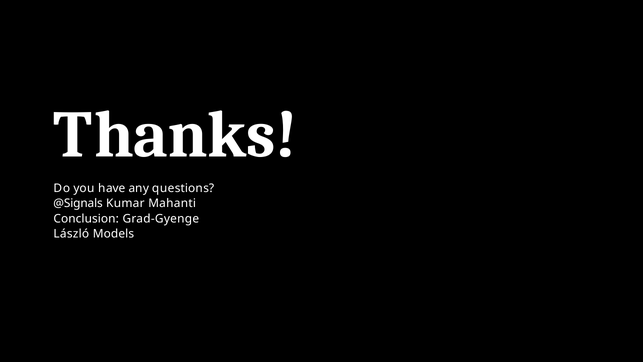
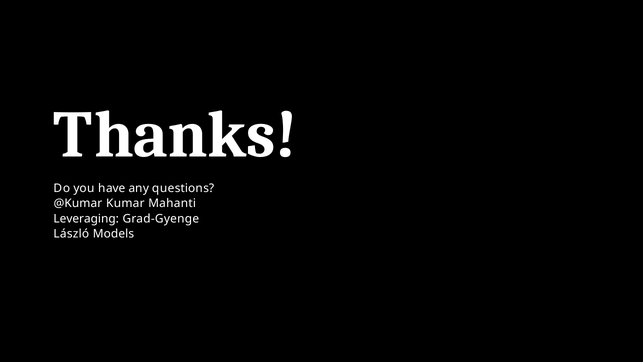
@Signals: @Signals -> @Kumar
Conclusion: Conclusion -> Leveraging
